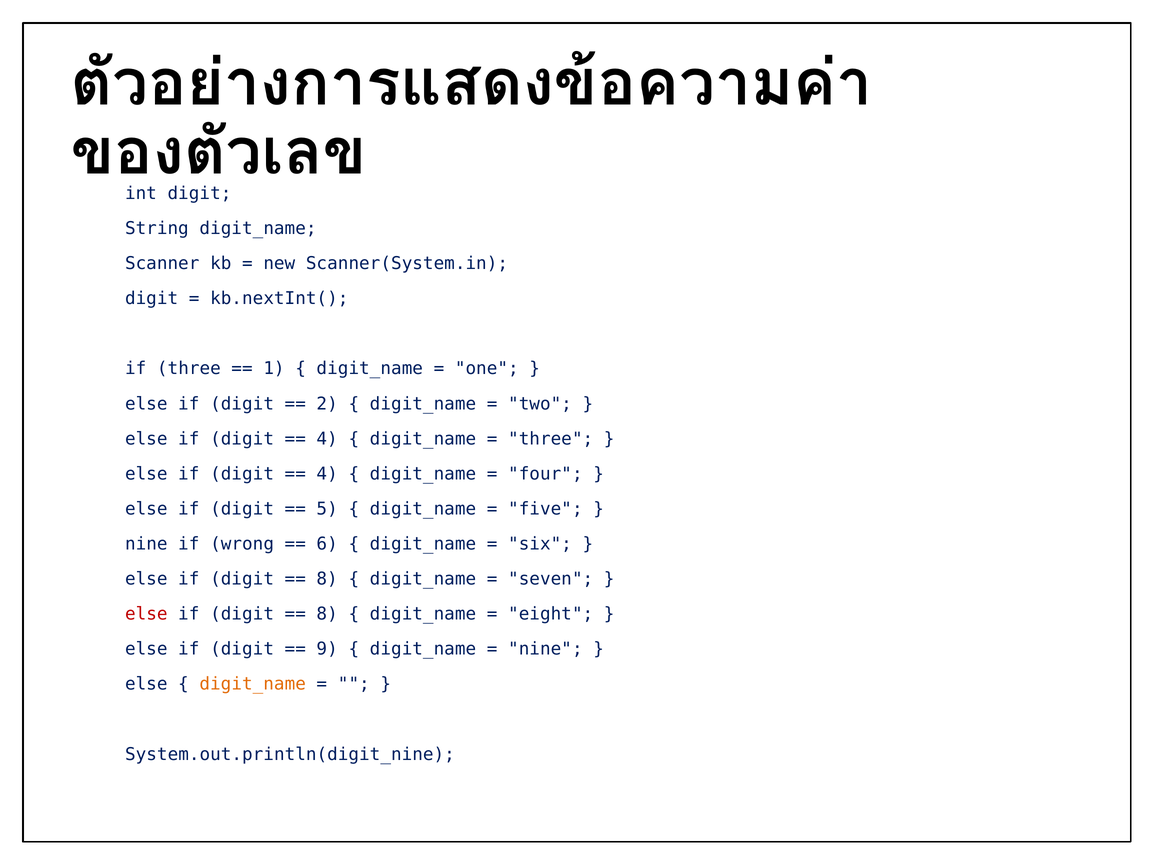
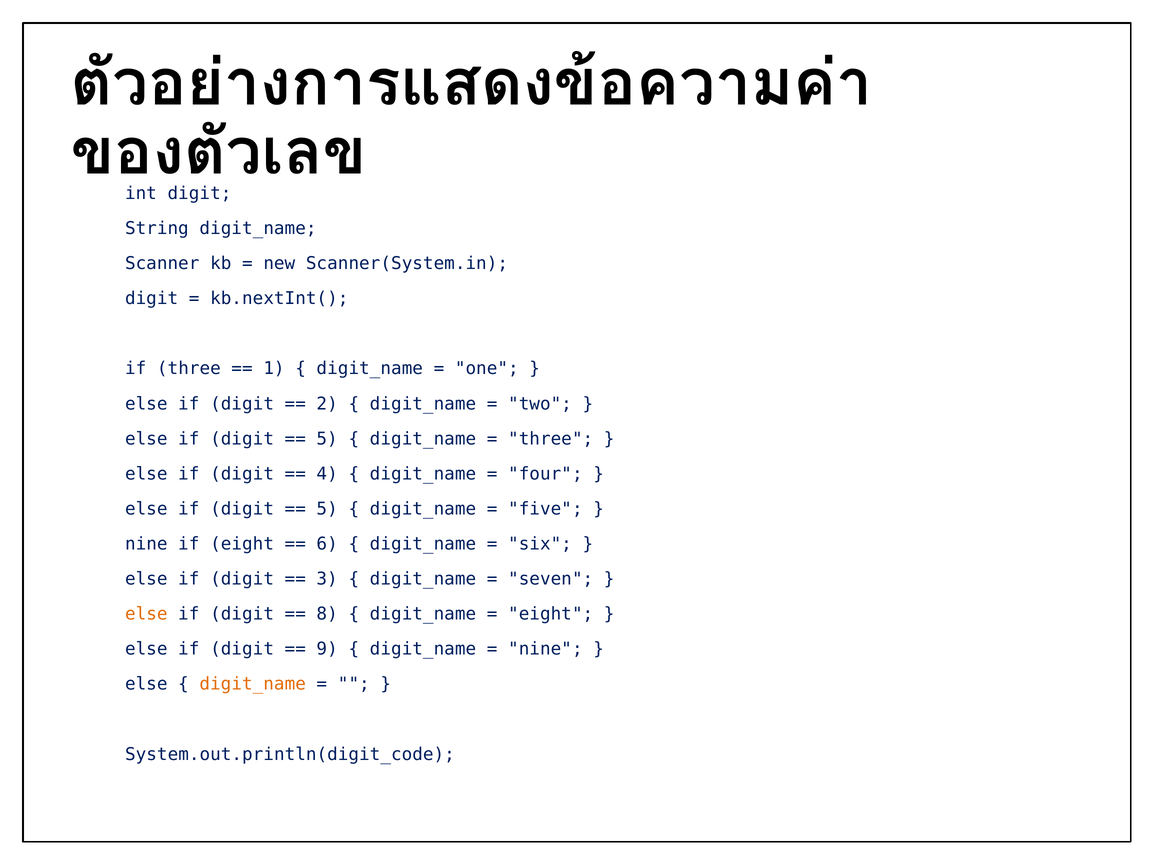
4 at (327, 439): 4 -> 5
if wrong: wrong -> eight
8 at (327, 579): 8 -> 3
else at (146, 614) colour: red -> orange
System.out.println(digit_nine: System.out.println(digit_nine -> System.out.println(digit_code
